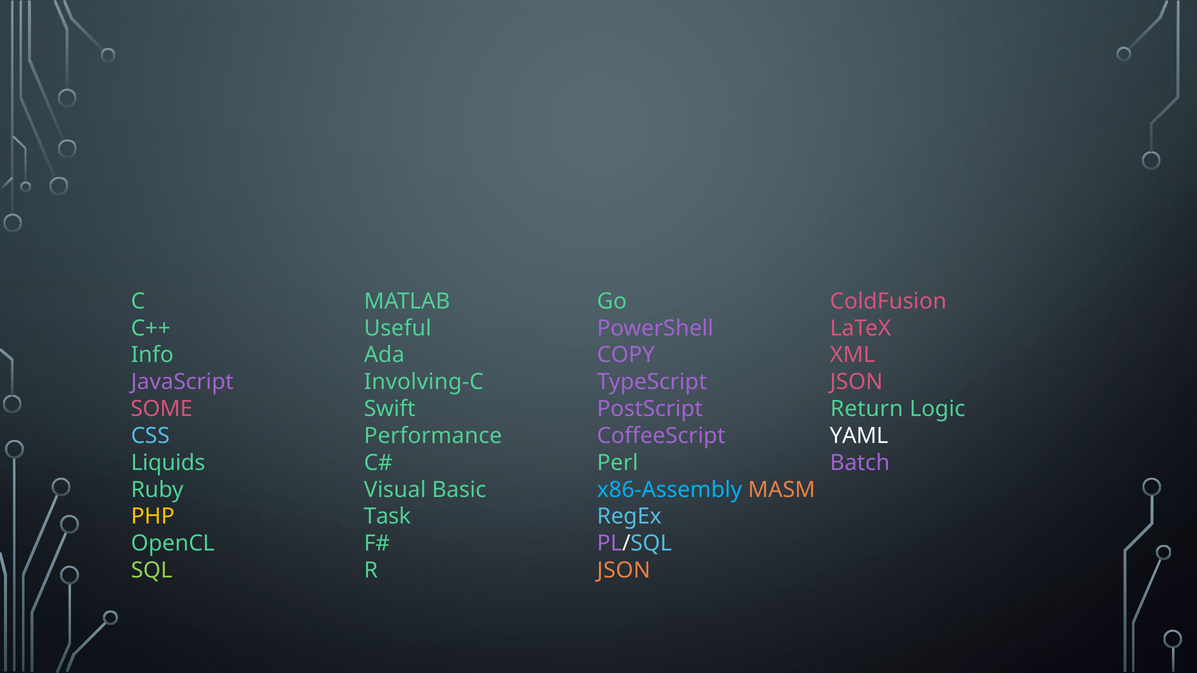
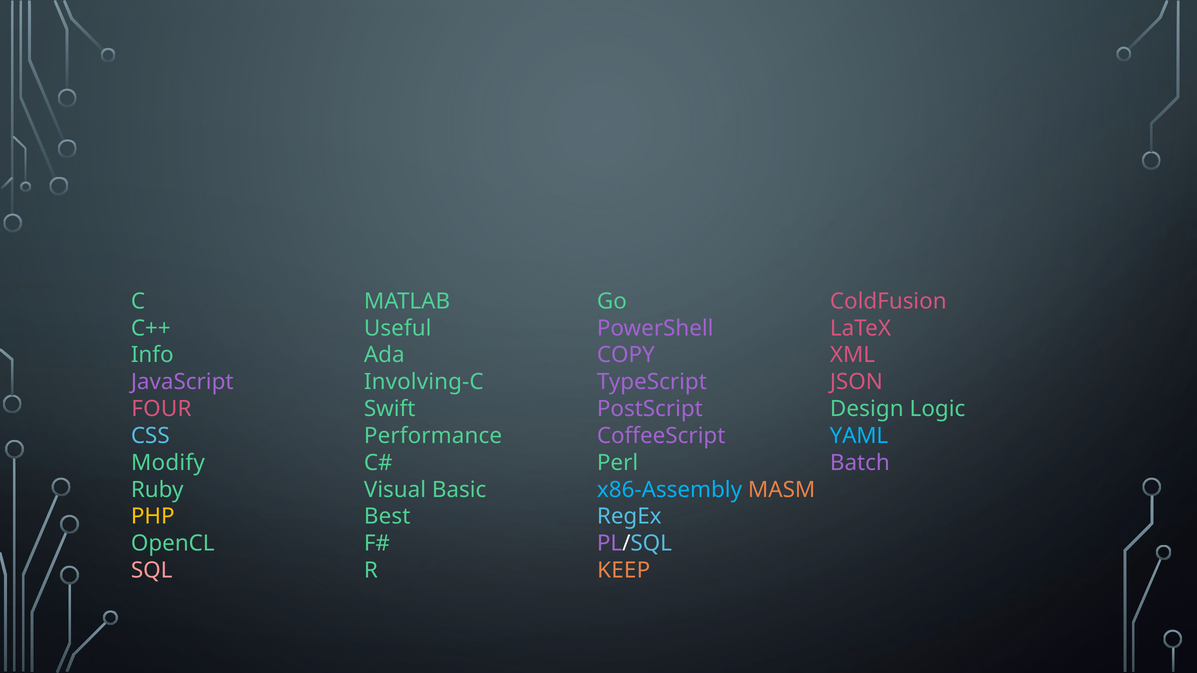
SOME: SOME -> FOUR
Return: Return -> Design
YAML colour: white -> light blue
Liquids: Liquids -> Modify
Task: Task -> Best
SQL colour: light green -> pink
JSON at (624, 571): JSON -> KEEP
